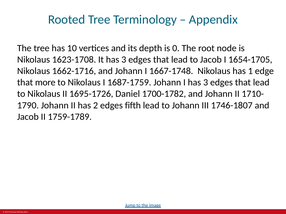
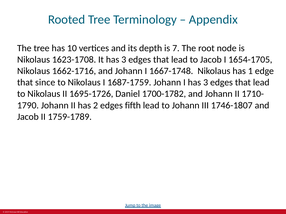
0: 0 -> 7
more: more -> since
